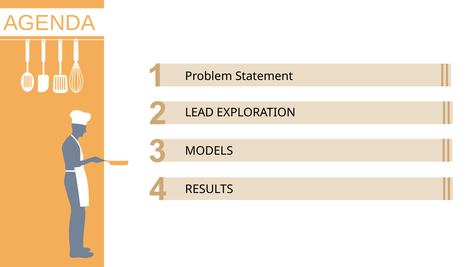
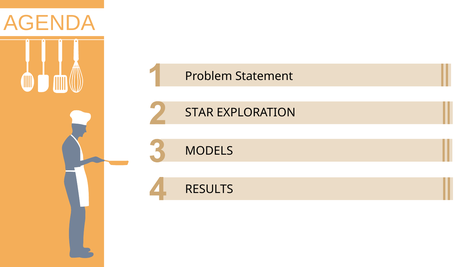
LEAD: LEAD -> STAR
